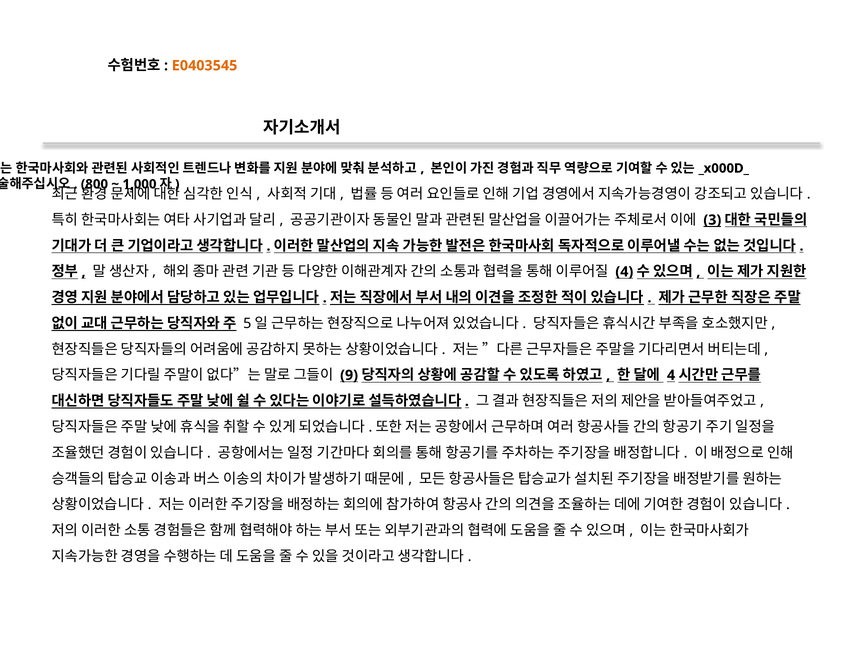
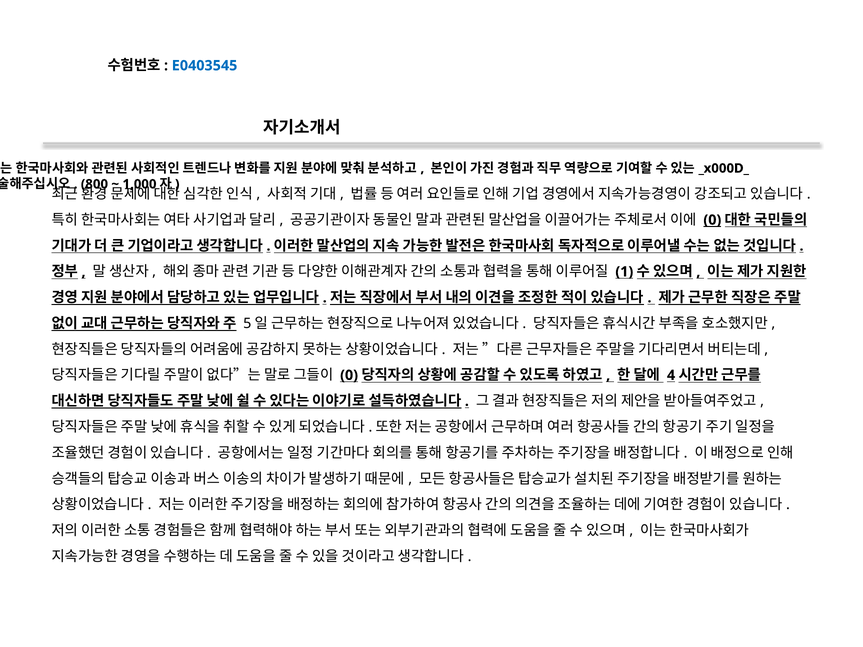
E0403545 colour: orange -> blue
3 at (712, 220): 3 -> 0
4 at (624, 272): 4 -> 1
9 at (349, 375): 9 -> 0
